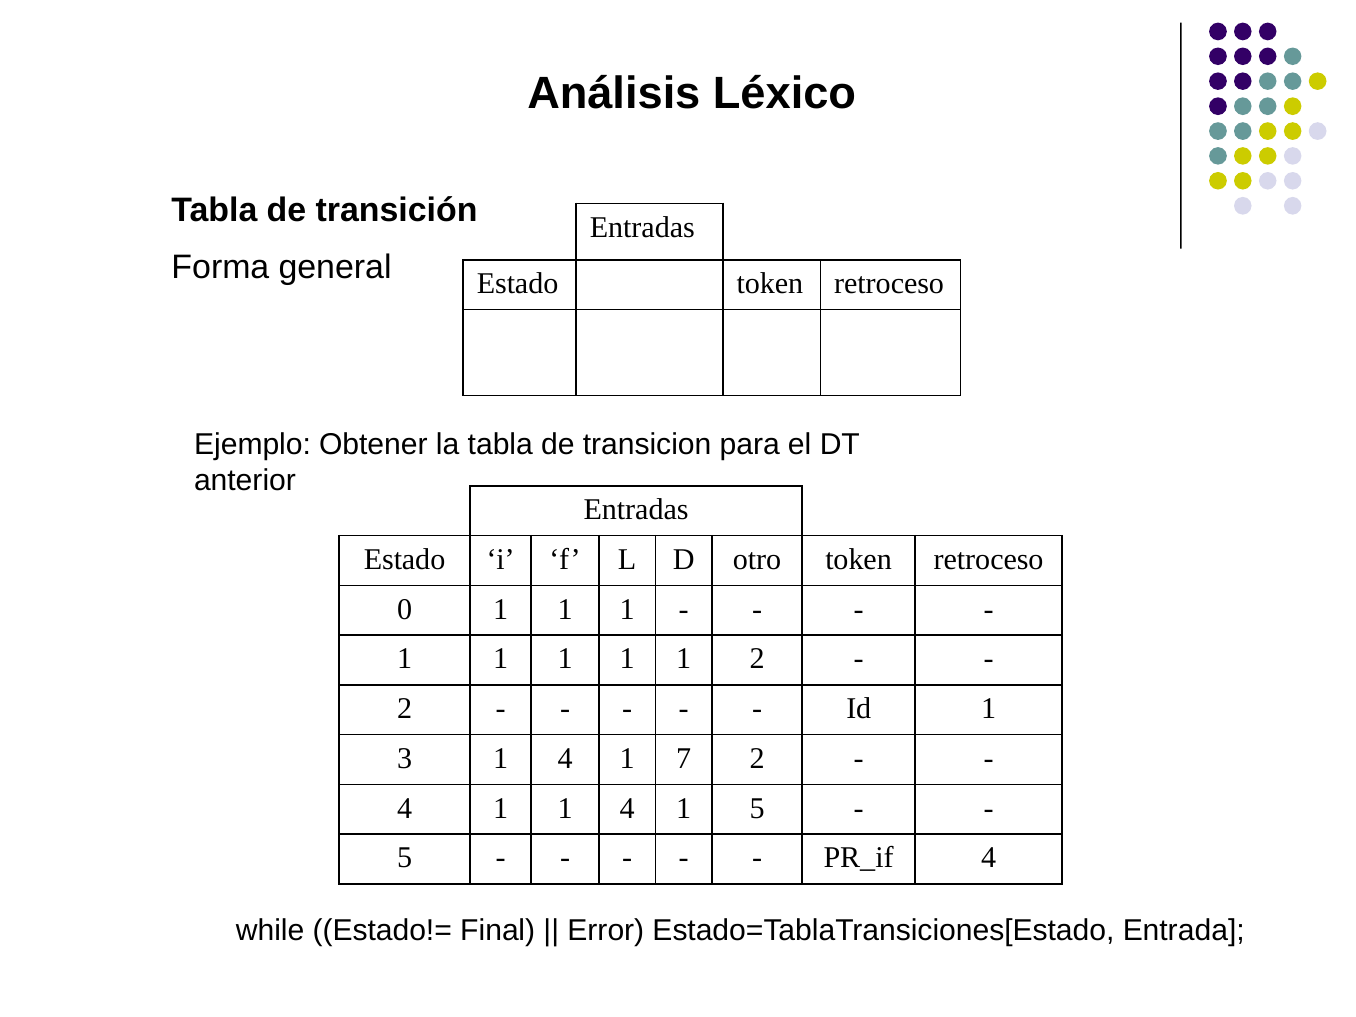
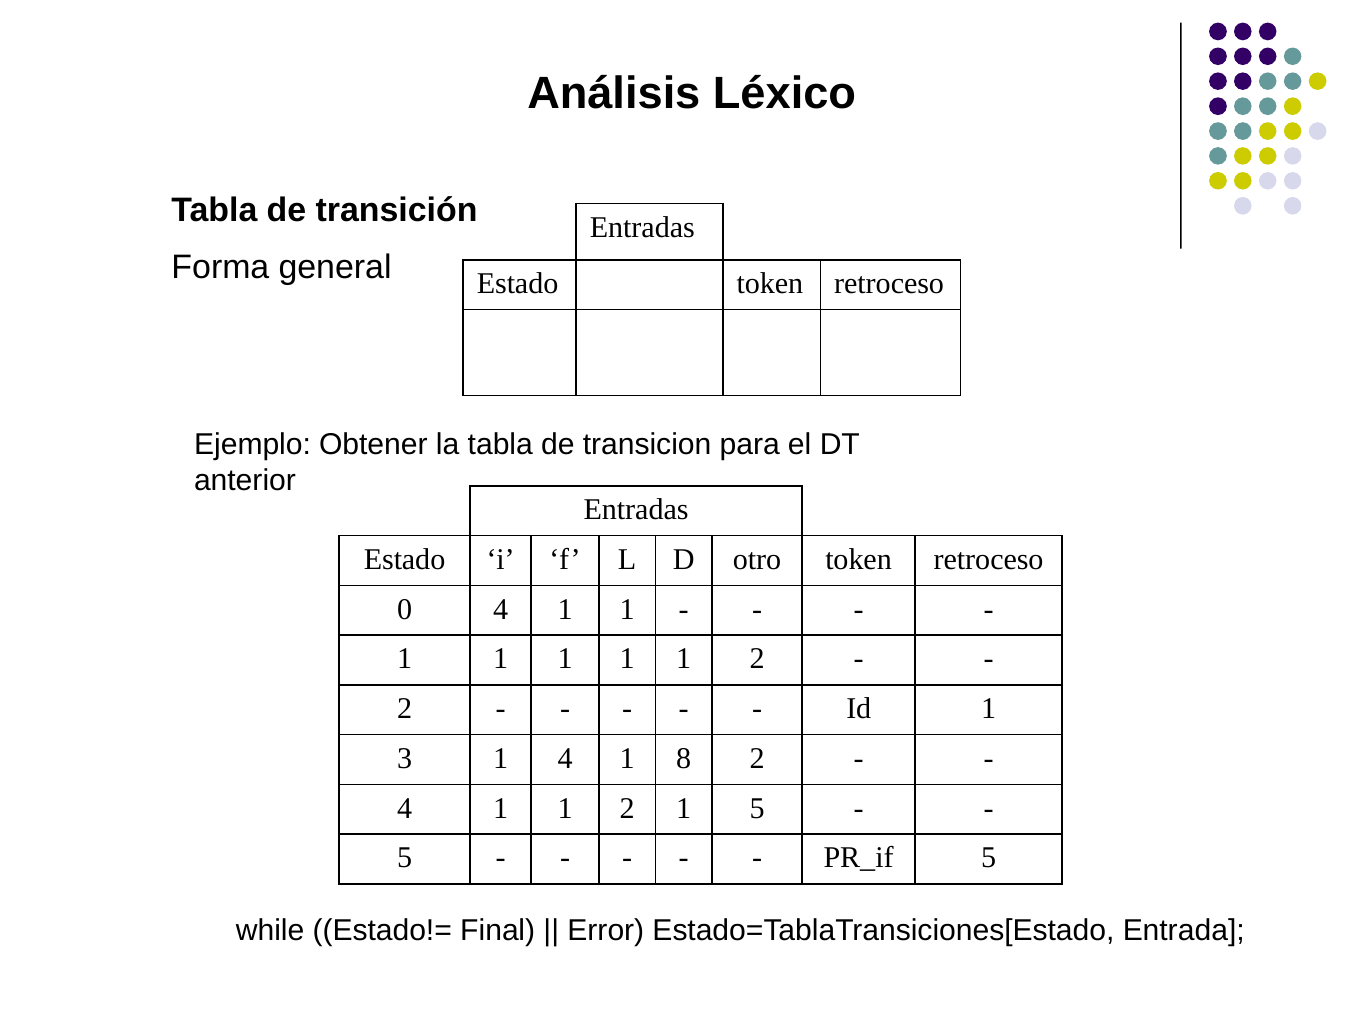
0 1: 1 -> 4
7: 7 -> 8
4 1 1 4: 4 -> 2
4 at (989, 858): 4 -> 5
